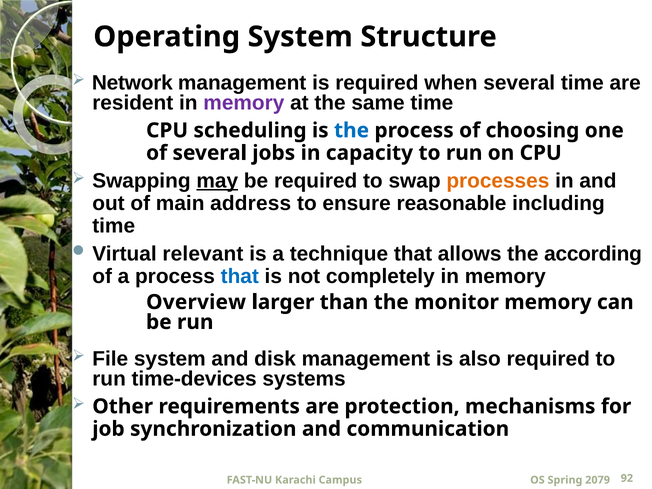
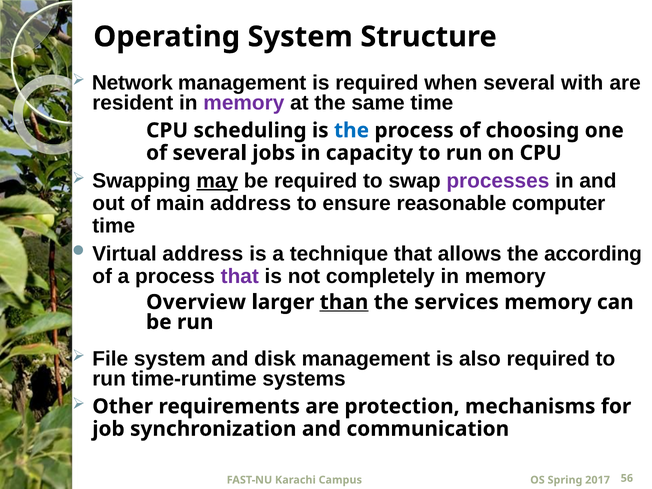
several time: time -> with
processes colour: orange -> purple
including: including -> computer
relevant at (203, 254): relevant -> address
that at (240, 276) colour: blue -> purple
than underline: none -> present
monitor: monitor -> services
time-devices: time-devices -> time-runtime
2079: 2079 -> 2017
92: 92 -> 56
